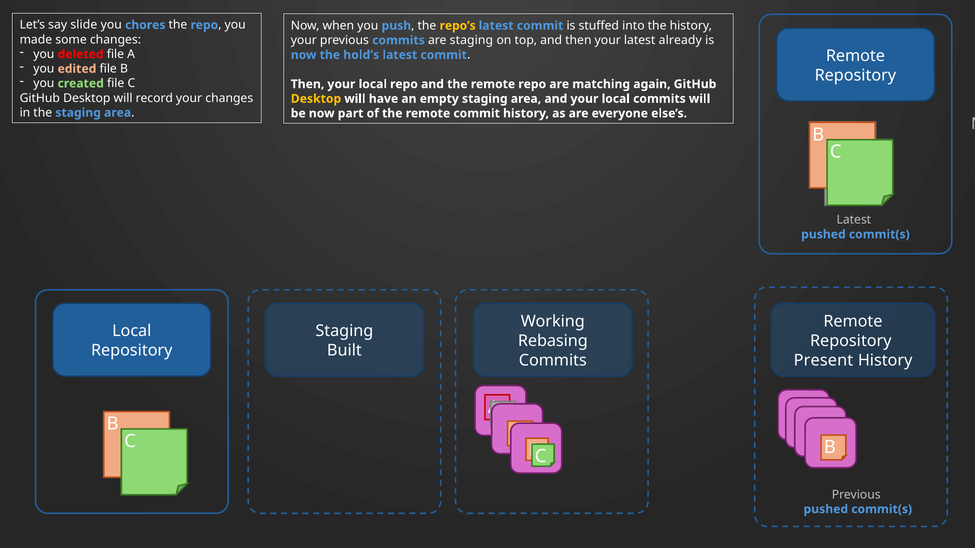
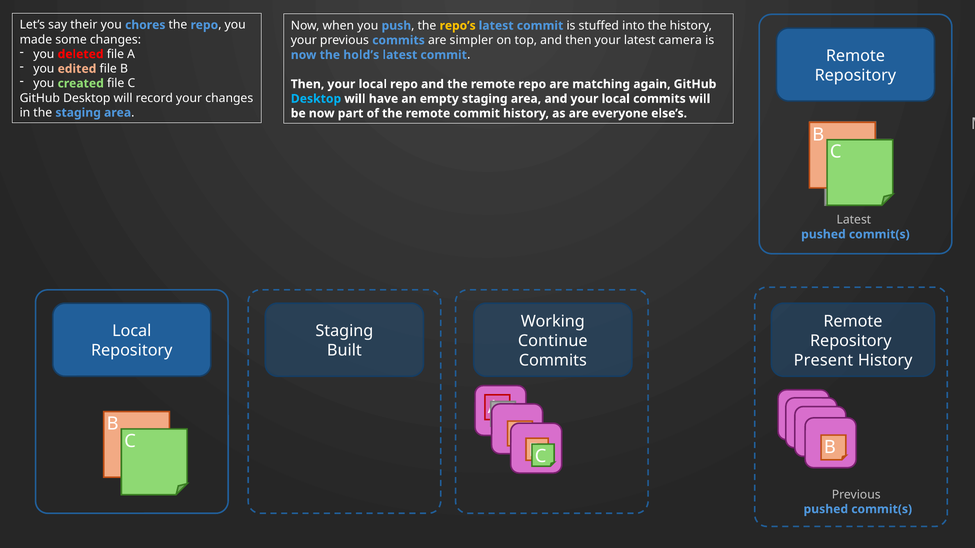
slide: slide -> their
are staging: staging -> simpler
already: already -> camera
Desktop at (316, 99) colour: yellow -> light blue
Rebasing: Rebasing -> Continue
